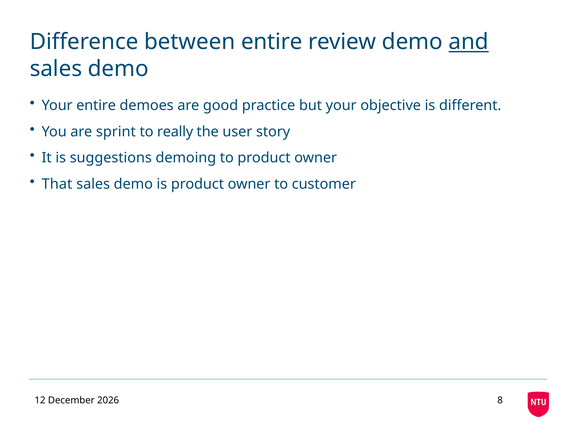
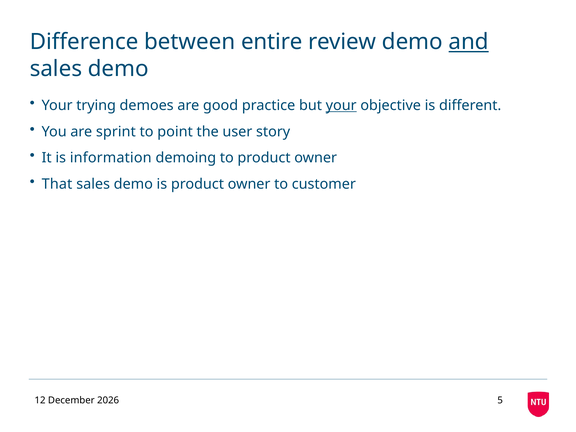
Your entire: entire -> trying
your at (341, 105) underline: none -> present
really: really -> point
suggestions: suggestions -> information
8: 8 -> 5
